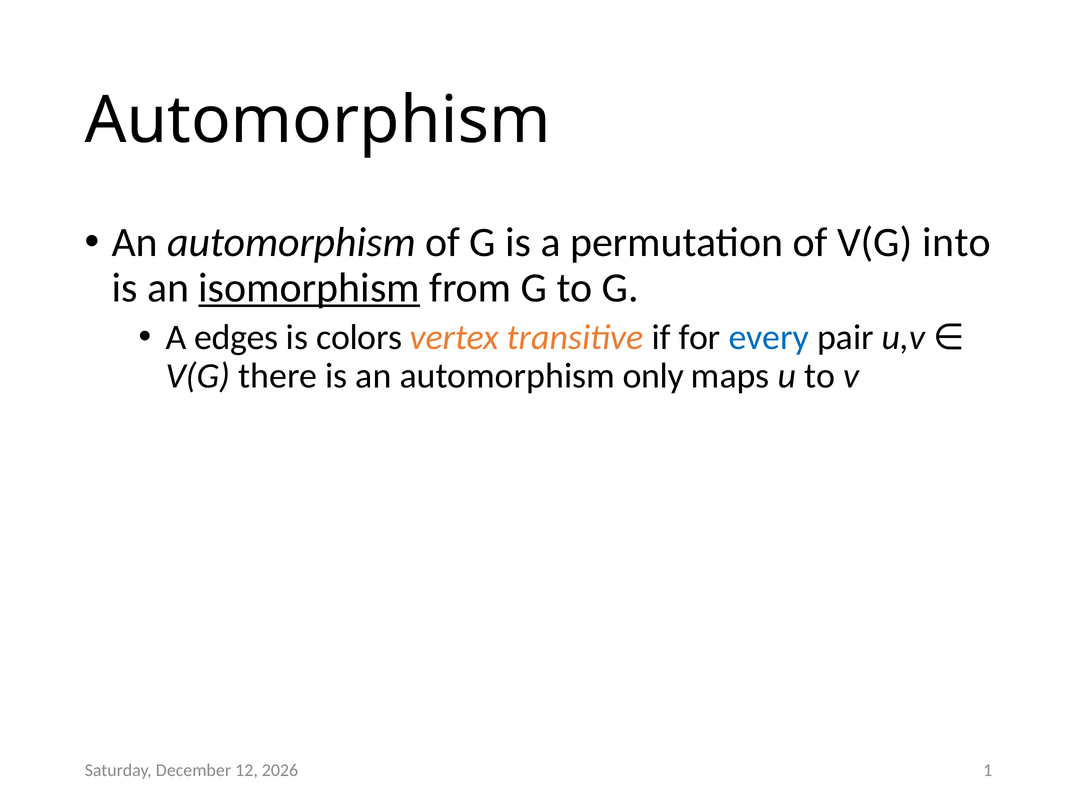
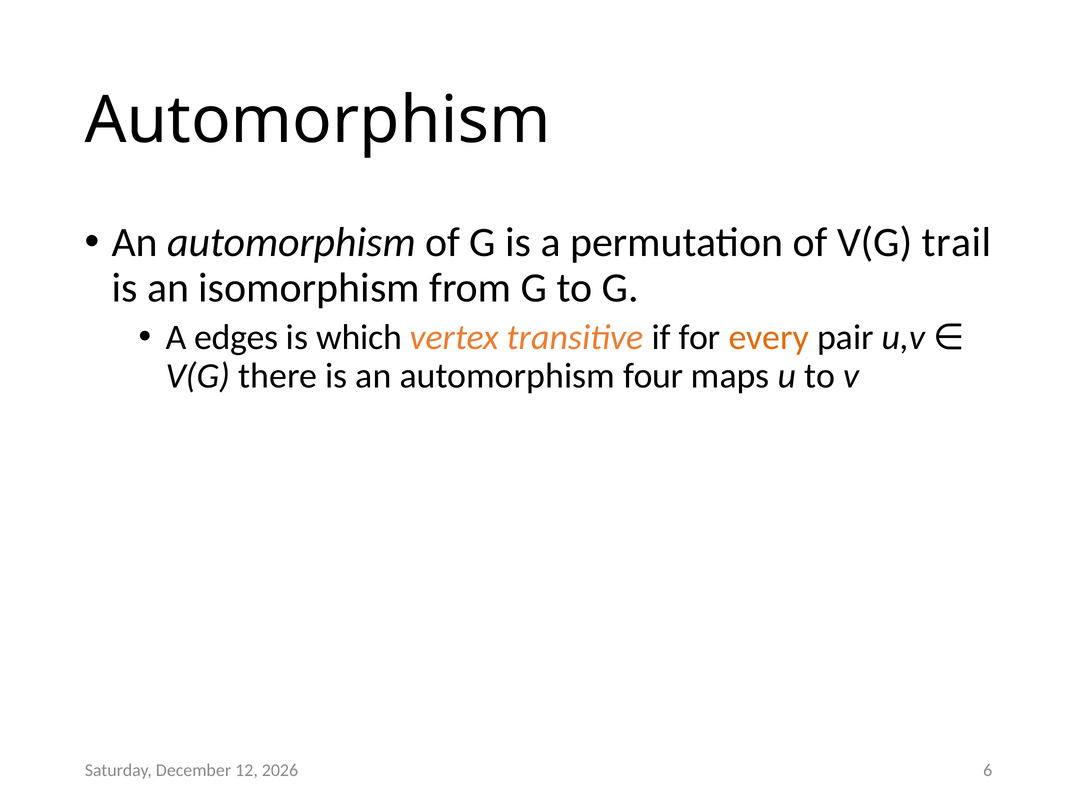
into: into -> trail
isomorphism underline: present -> none
colors: colors -> which
every colour: blue -> orange
only: only -> four
1: 1 -> 6
